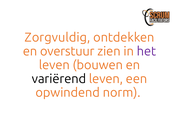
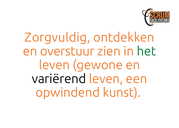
het colour: purple -> green
bouwen: bouwen -> gewone
norm: norm -> kunst
